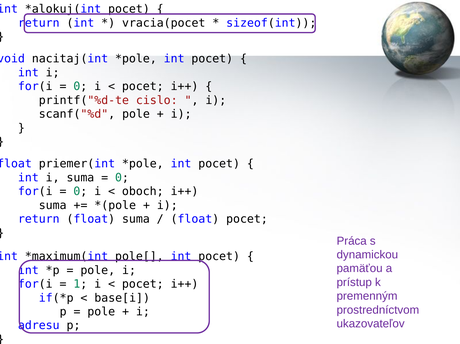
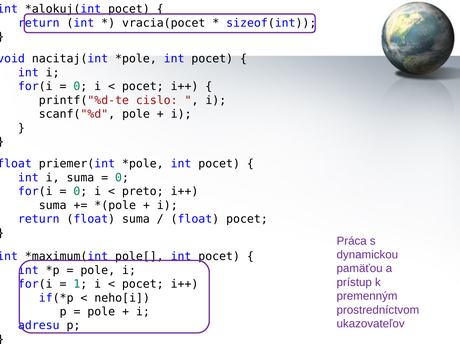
oboch: oboch -> preto
base[i: base[i -> neho[i
